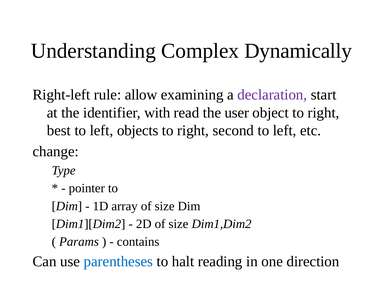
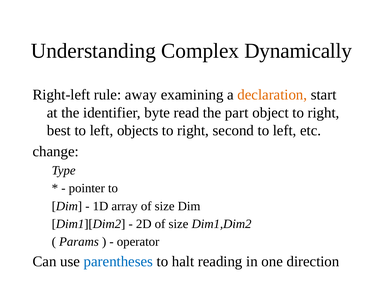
allow: allow -> away
declaration colour: purple -> orange
with: with -> byte
user: user -> part
contains: contains -> operator
